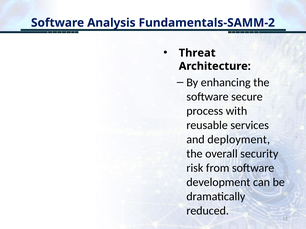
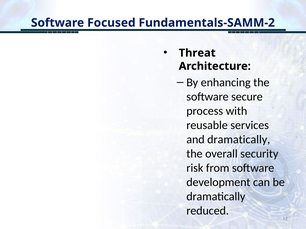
Analysis: Analysis -> Focused
and deployment: deployment -> dramatically
